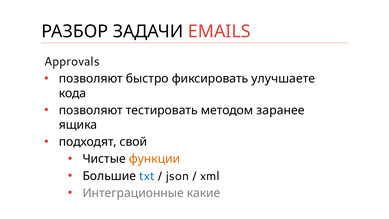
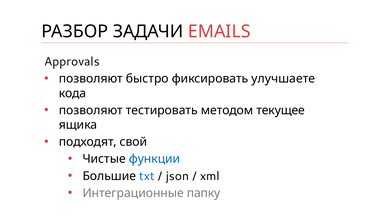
заранее: заранее -> текущее
функции colour: orange -> blue
какие: какие -> папку
